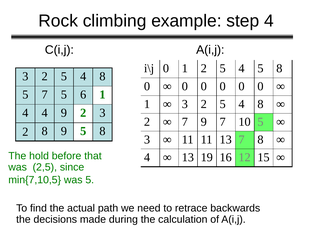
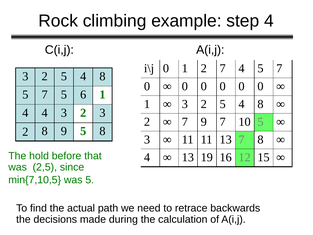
1 2 5: 5 -> 7
4 5 8: 8 -> 7
4 4 9: 9 -> 3
